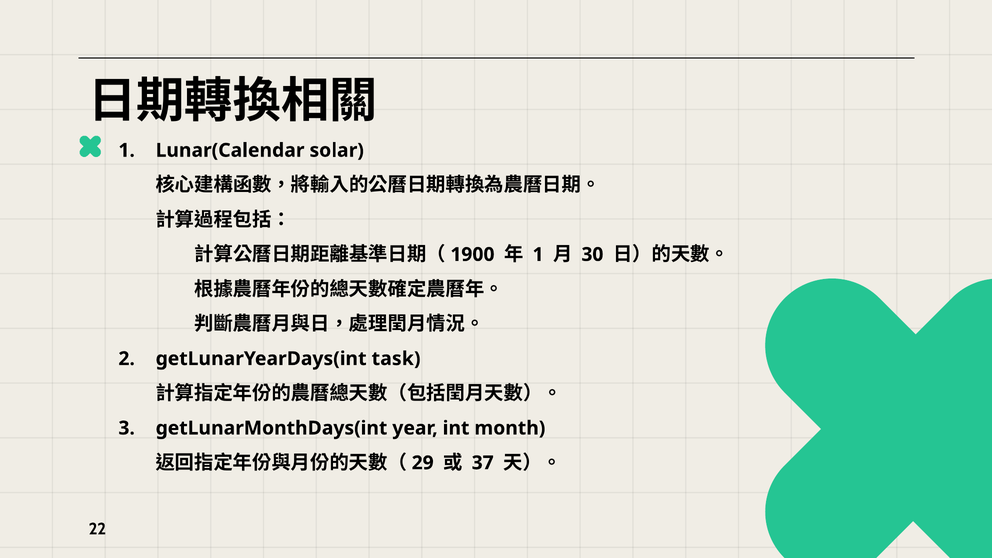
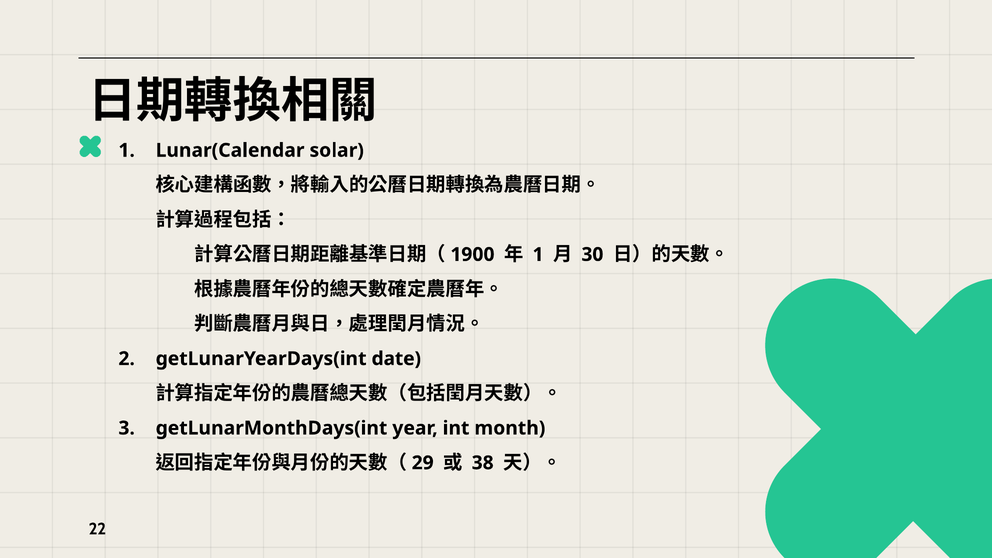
task: task -> date
37: 37 -> 38
